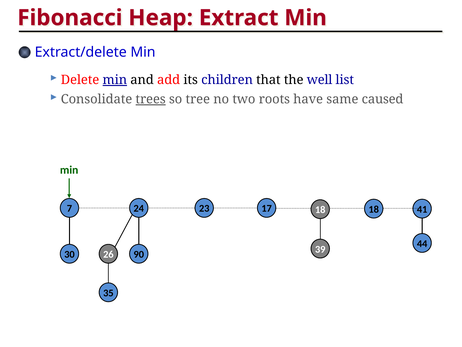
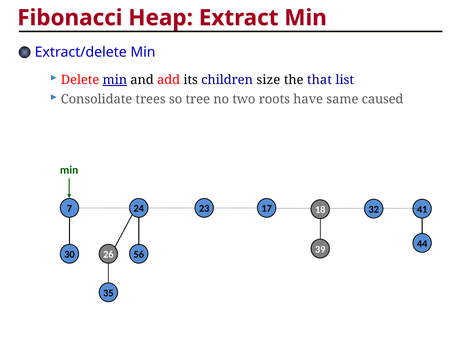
that: that -> size
well: well -> that
trees underline: present -> none
18 18: 18 -> 32
90: 90 -> 56
